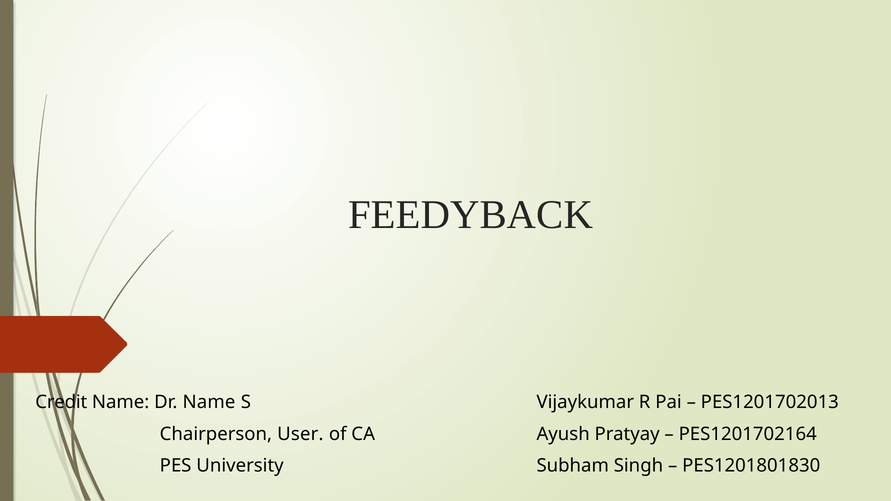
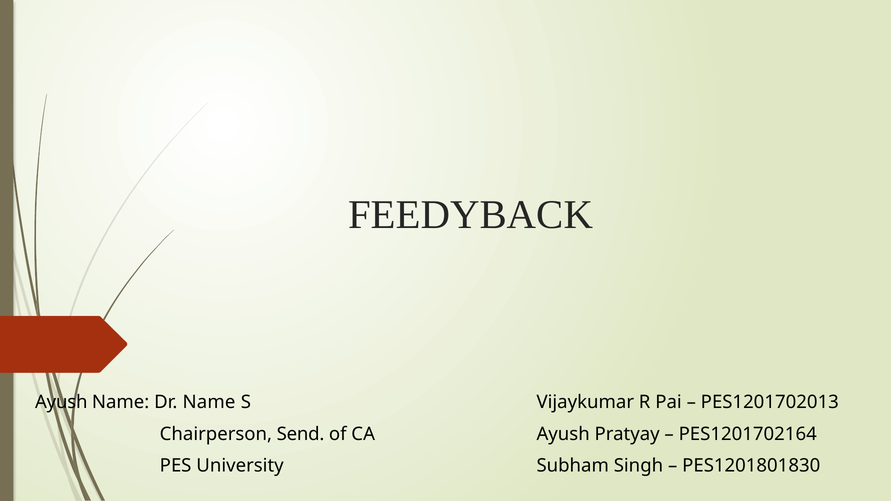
Credit at (61, 402): Credit -> Ayush
User: User -> Send
